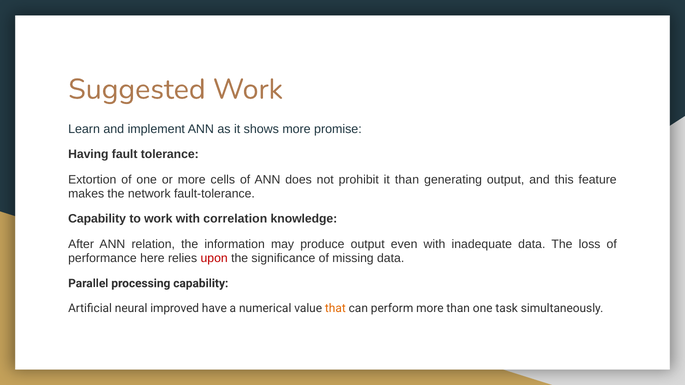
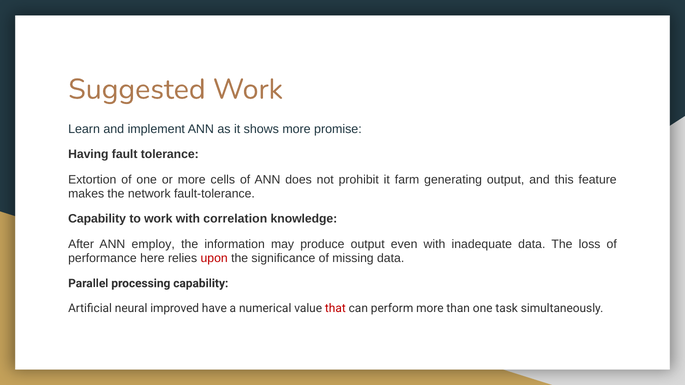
it than: than -> farm
relation: relation -> employ
that colour: orange -> red
